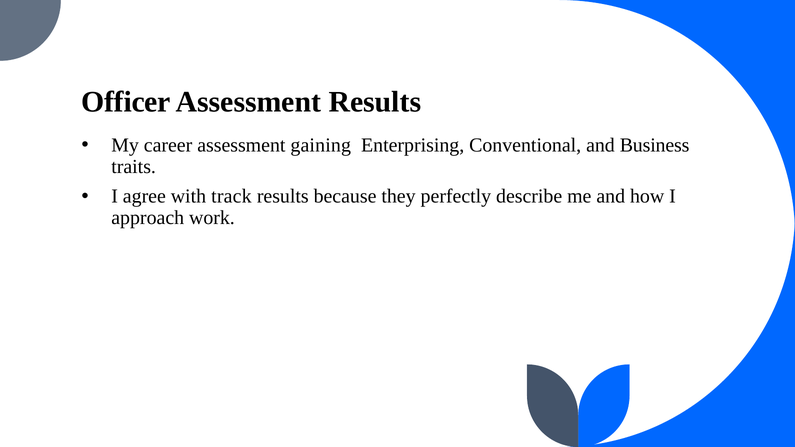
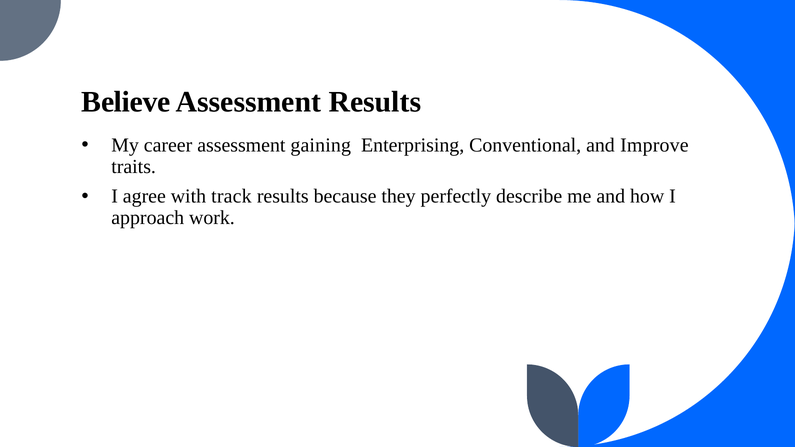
Officer: Officer -> Believe
Business: Business -> Improve
